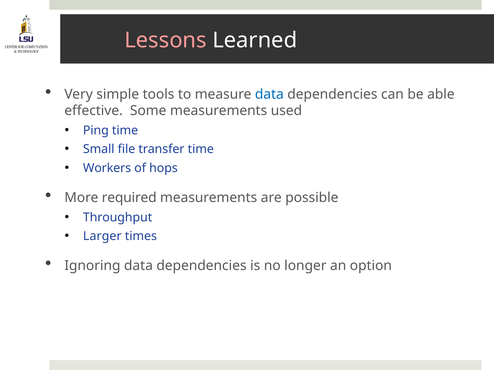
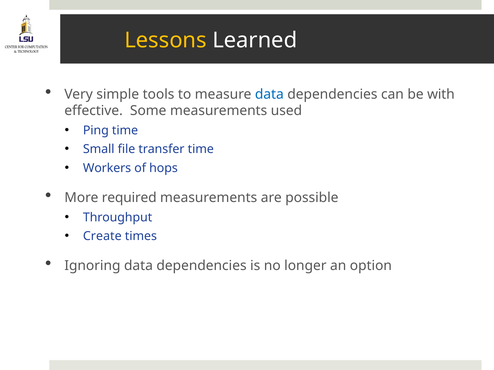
Lessons colour: pink -> yellow
able: able -> with
Larger: Larger -> Create
